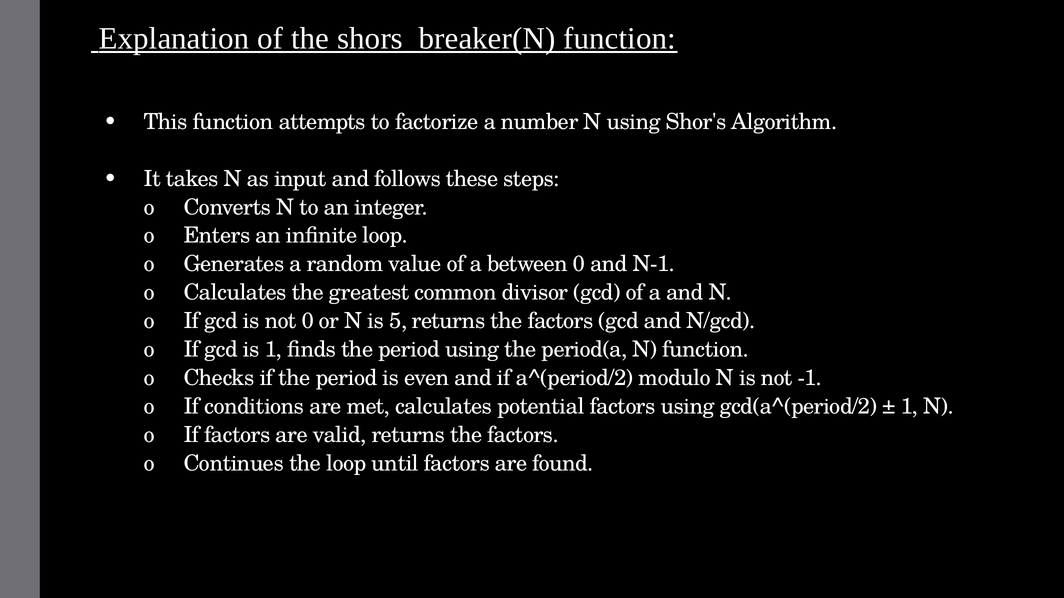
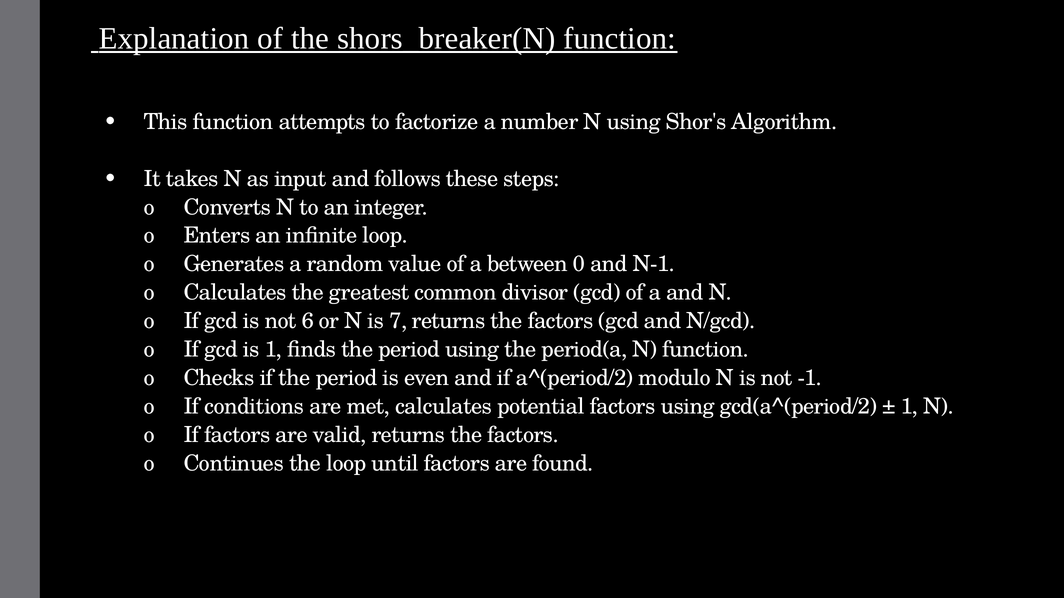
not 0: 0 -> 6
5: 5 -> 7
